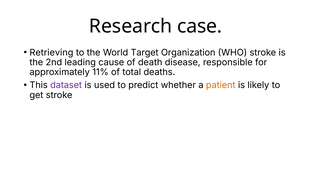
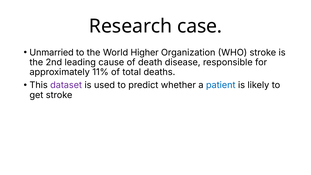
Retrieving: Retrieving -> Unmarried
Target: Target -> Higher
patient colour: orange -> blue
